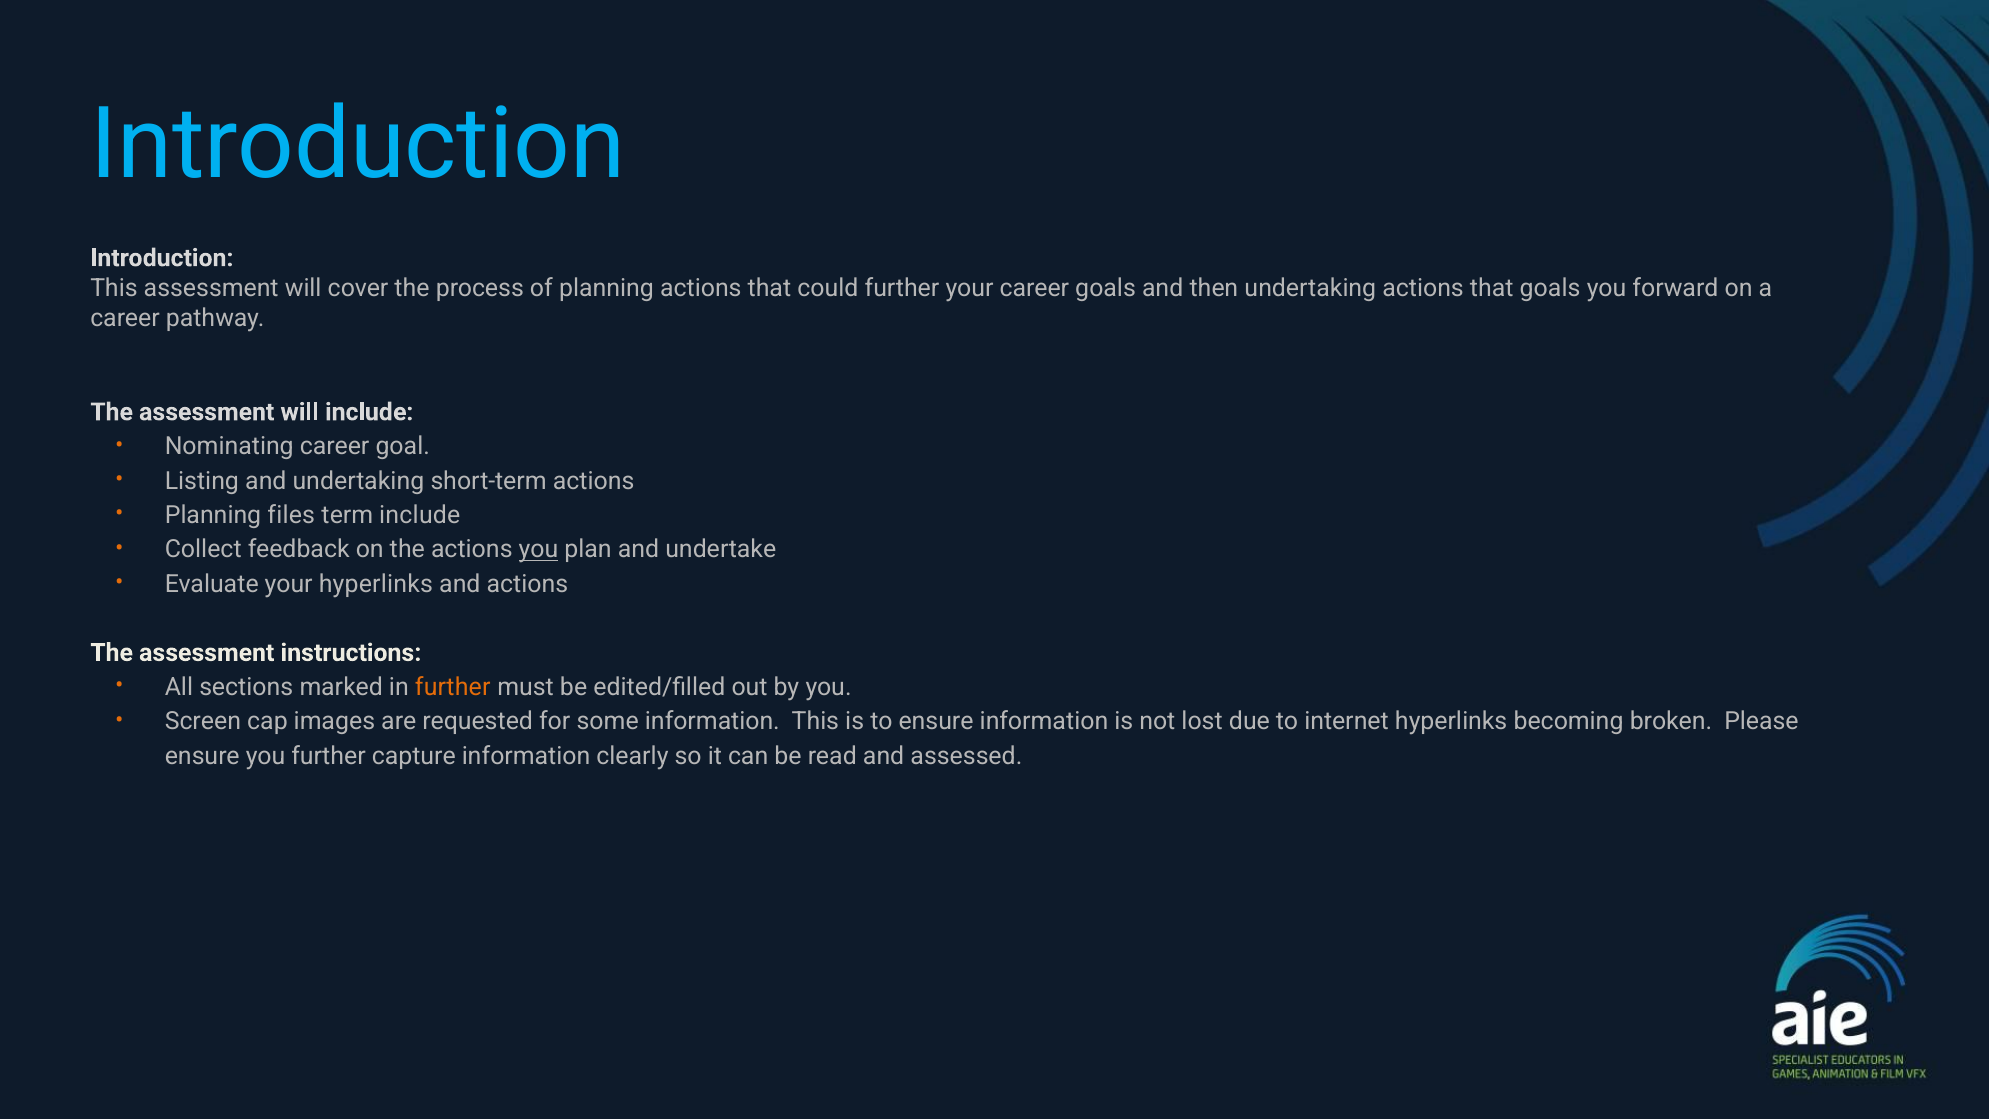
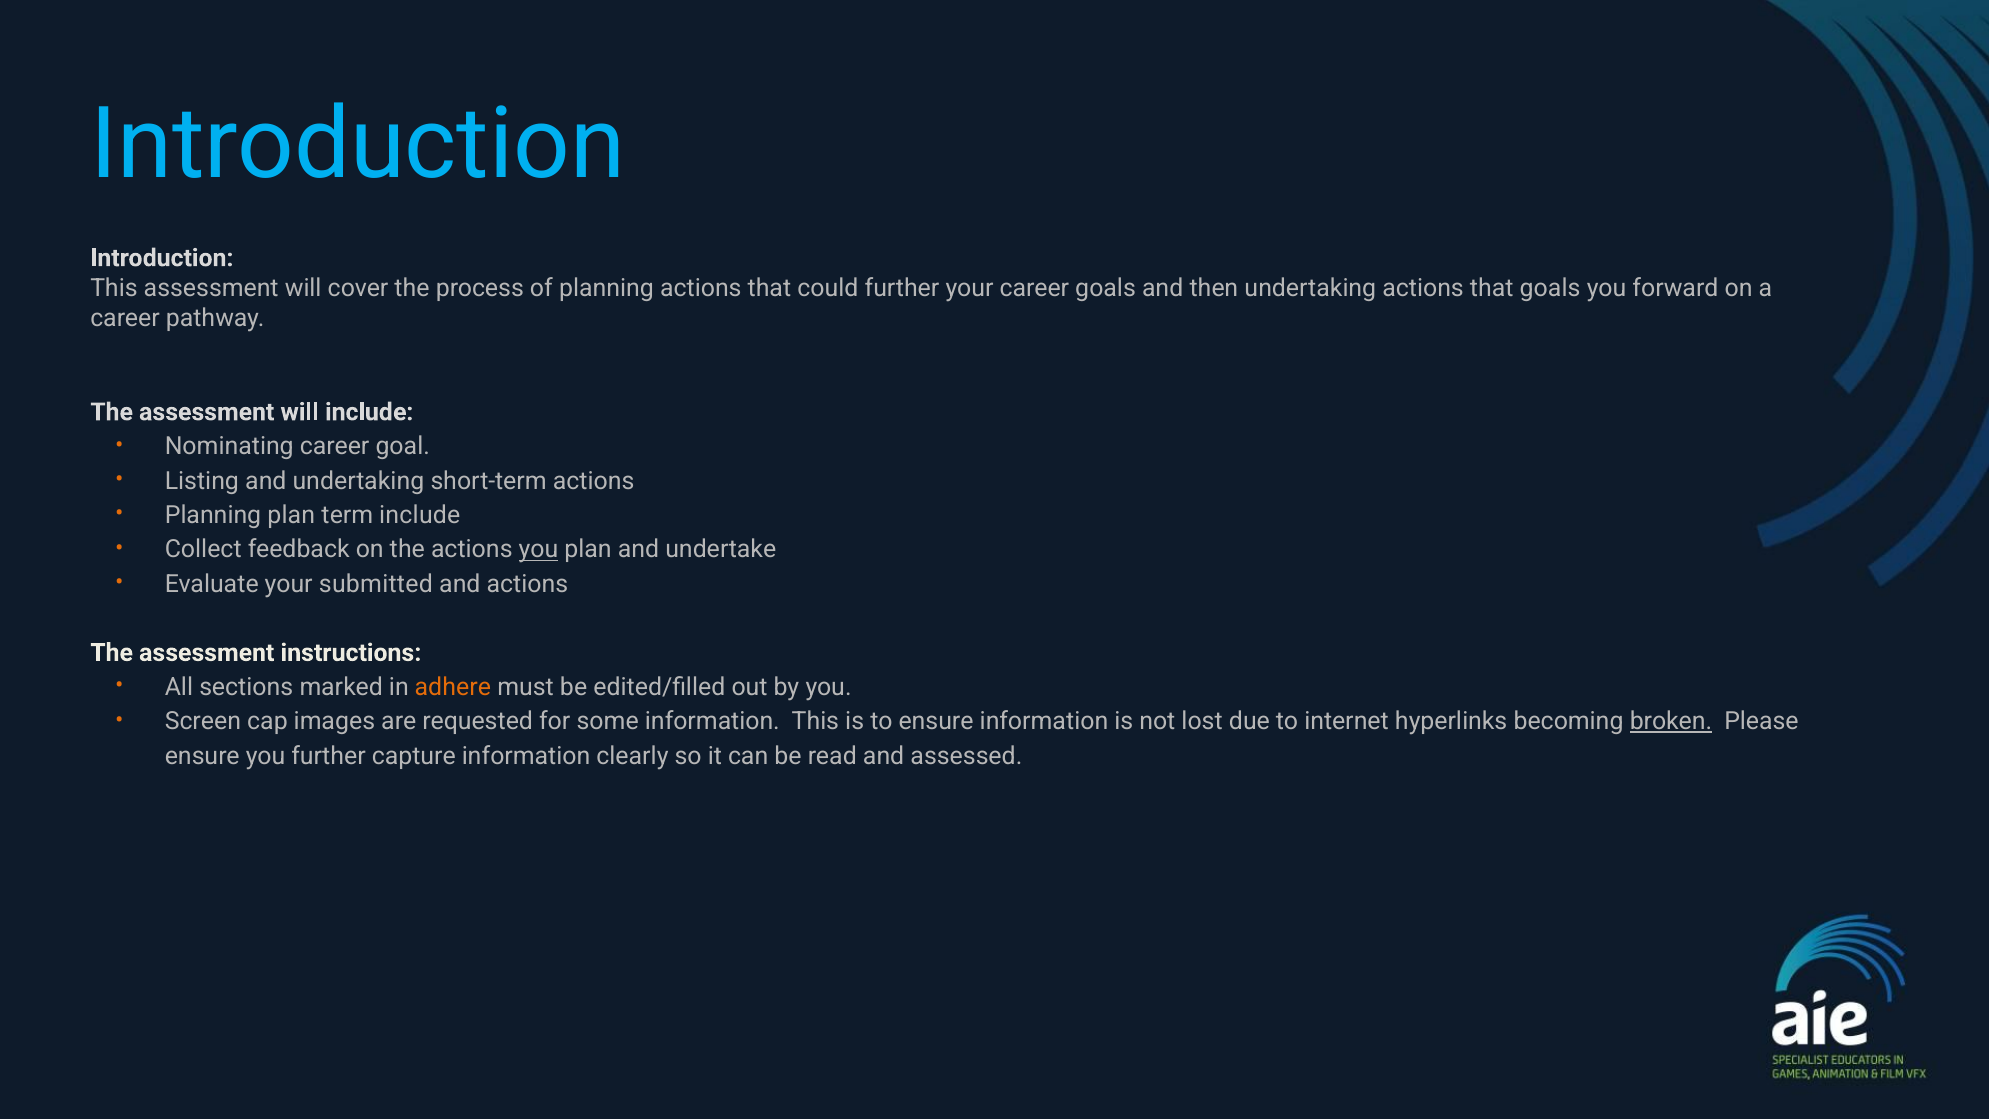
Planning files: files -> plan
your hyperlinks: hyperlinks -> submitted
in further: further -> adhere
broken underline: none -> present
